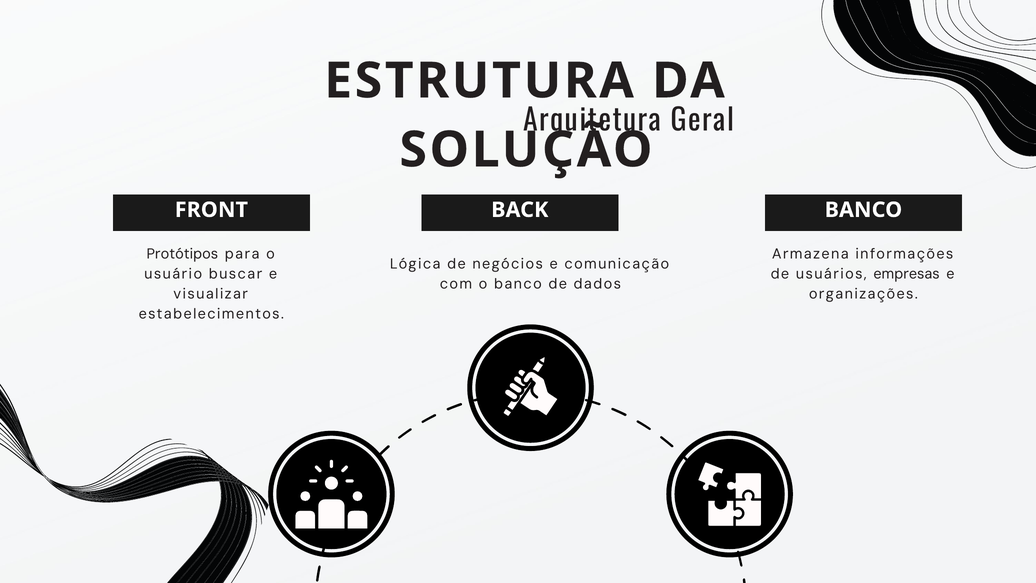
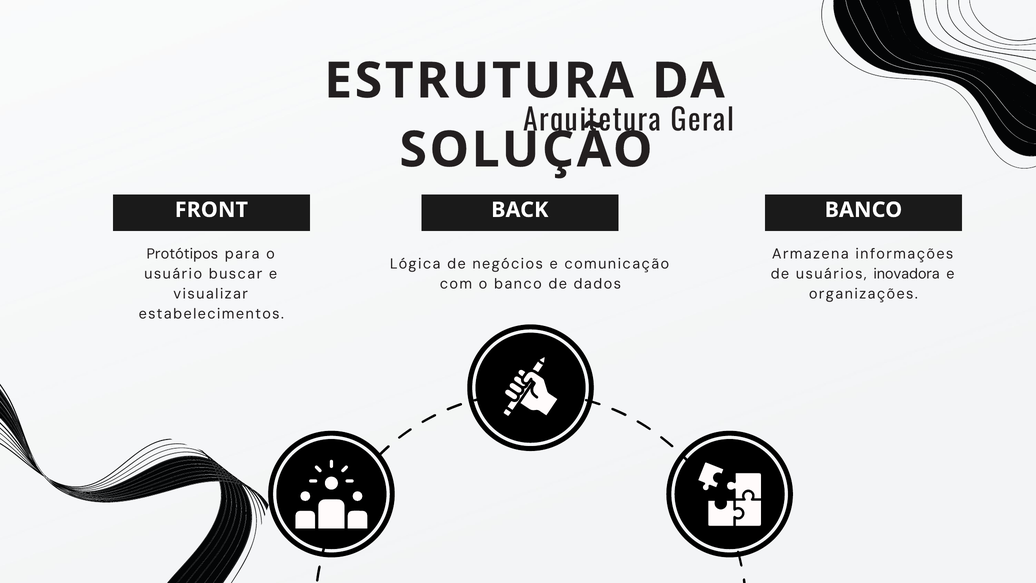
empresas: empresas -> inovadora
